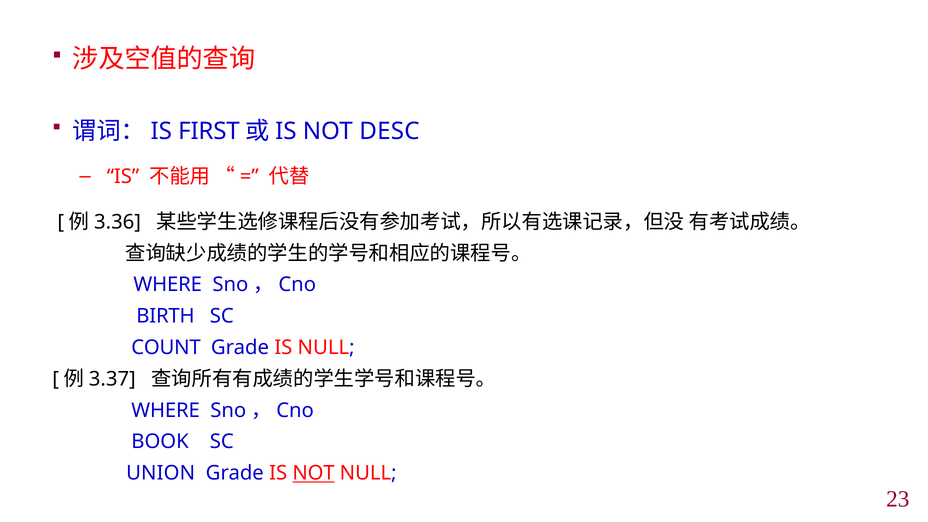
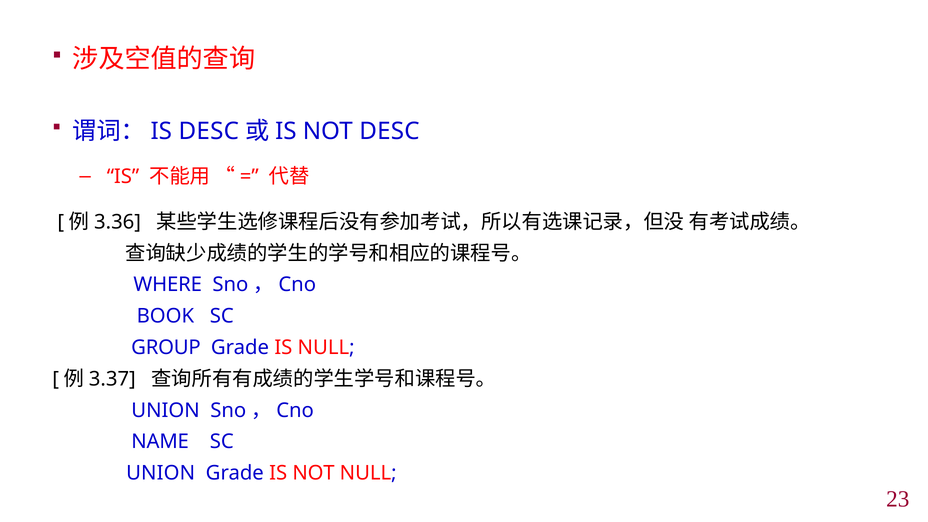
IS FIRST: FIRST -> DESC
BIRTH: BIRTH -> BOOK
COUNT: COUNT -> GROUP
WHERE at (166, 410): WHERE -> UNION
BOOK: BOOK -> NAME
NOT at (314, 473) underline: present -> none
